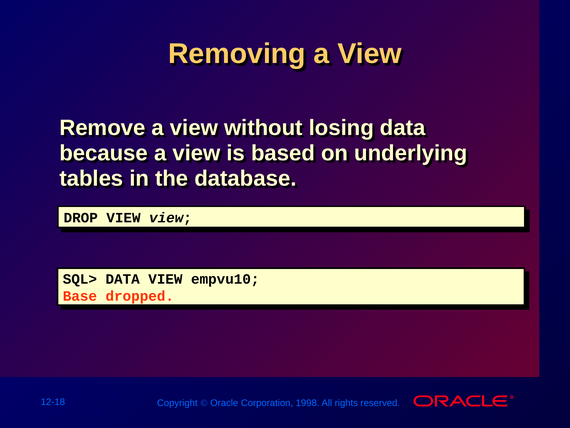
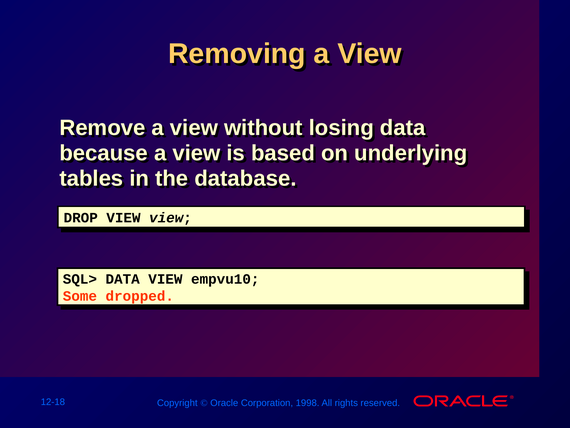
Base: Base -> Some
